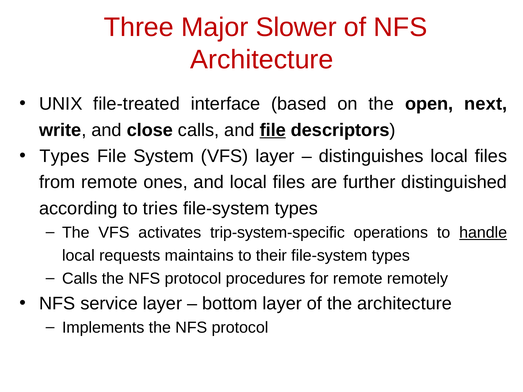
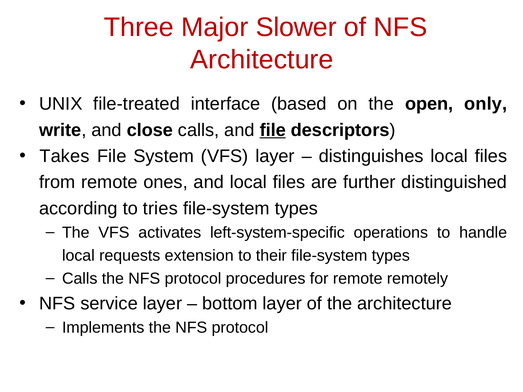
next: next -> only
Types at (65, 156): Types -> Takes
trip-system-specific: trip-system-specific -> left-system-specific
handle underline: present -> none
maintains: maintains -> extension
